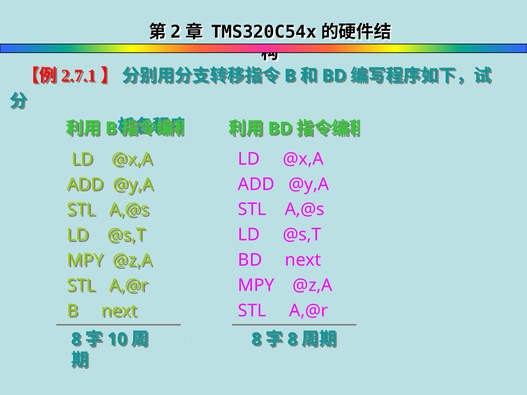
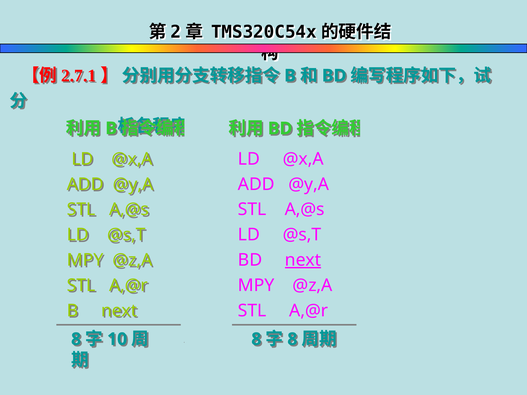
next at (303, 260) underline: none -> present
